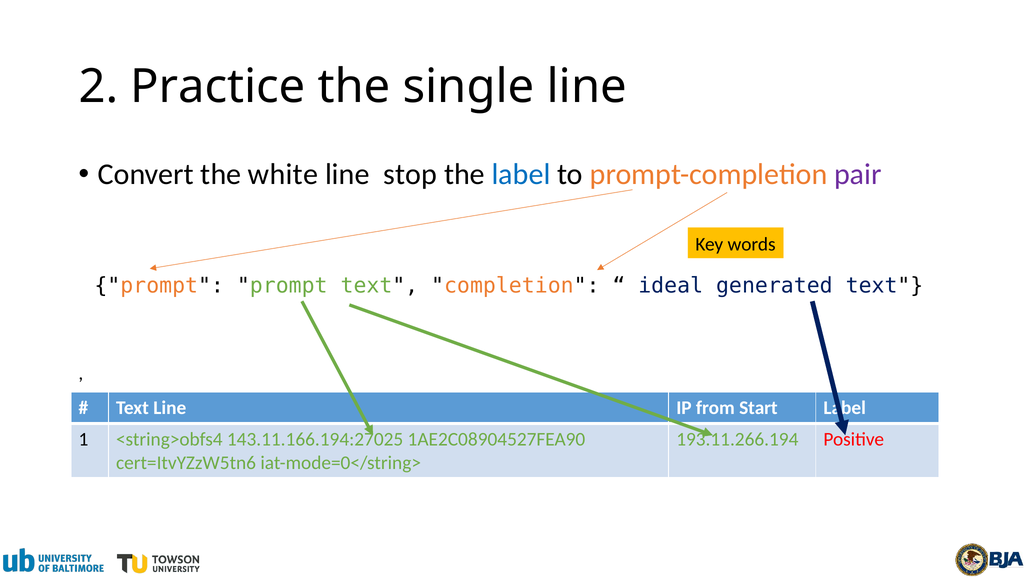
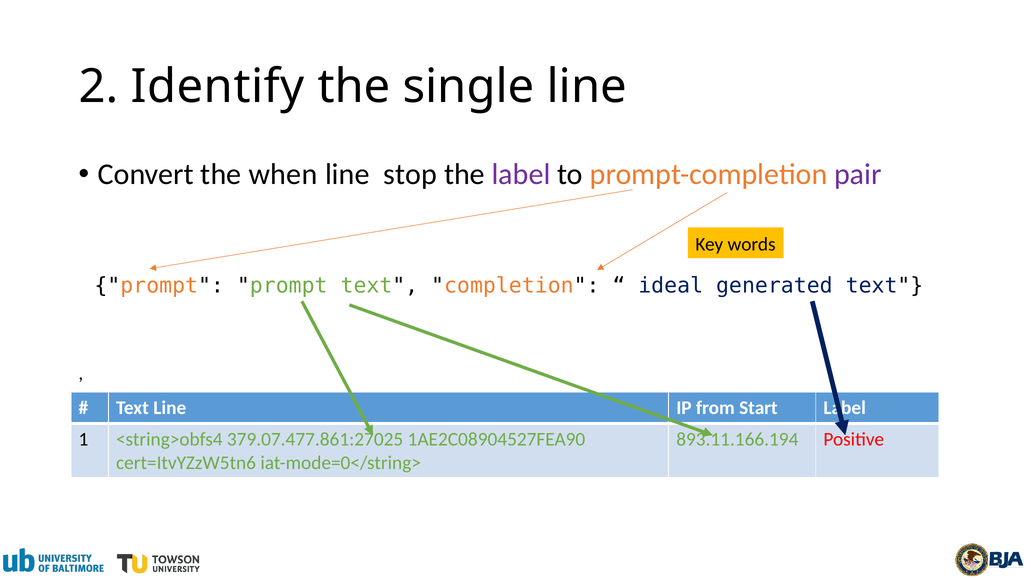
Practice: Practice -> Identify
white: white -> when
label at (521, 174) colour: blue -> purple
143.11.166.194:27025: 143.11.166.194:27025 -> 379.07.477.861:27025
193.11.266.194: 193.11.266.194 -> 893.11.166.194
